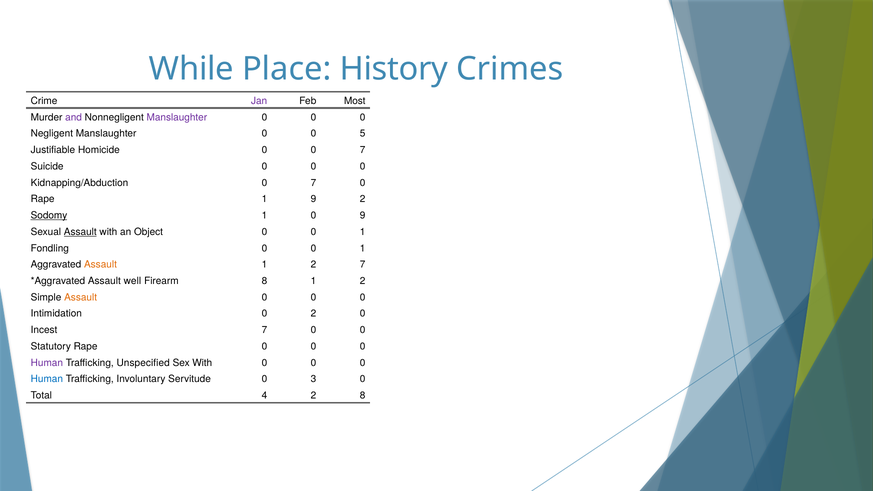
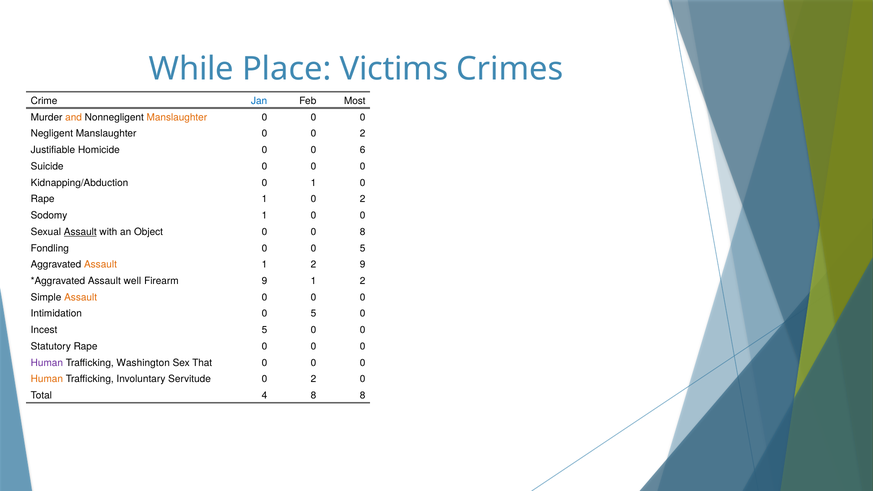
History: History -> Victims
Jan colour: purple -> blue
and colour: purple -> orange
Manslaughter at (177, 117) colour: purple -> orange
0 0 5: 5 -> 2
0 0 7: 7 -> 6
Kidnapping/Abduction 0 7: 7 -> 1
Rape 1 9: 9 -> 0
Sodomy underline: present -> none
1 0 9: 9 -> 0
Object 0 0 1: 1 -> 8
Fondling 0 0 1: 1 -> 5
2 7: 7 -> 9
Firearm 8: 8 -> 9
Intimidation 0 2: 2 -> 5
Incest 7: 7 -> 5
Unspecified: Unspecified -> Washington
Sex With: With -> That
Human at (47, 379) colour: blue -> orange
Servitude 0 3: 3 -> 2
4 2: 2 -> 8
